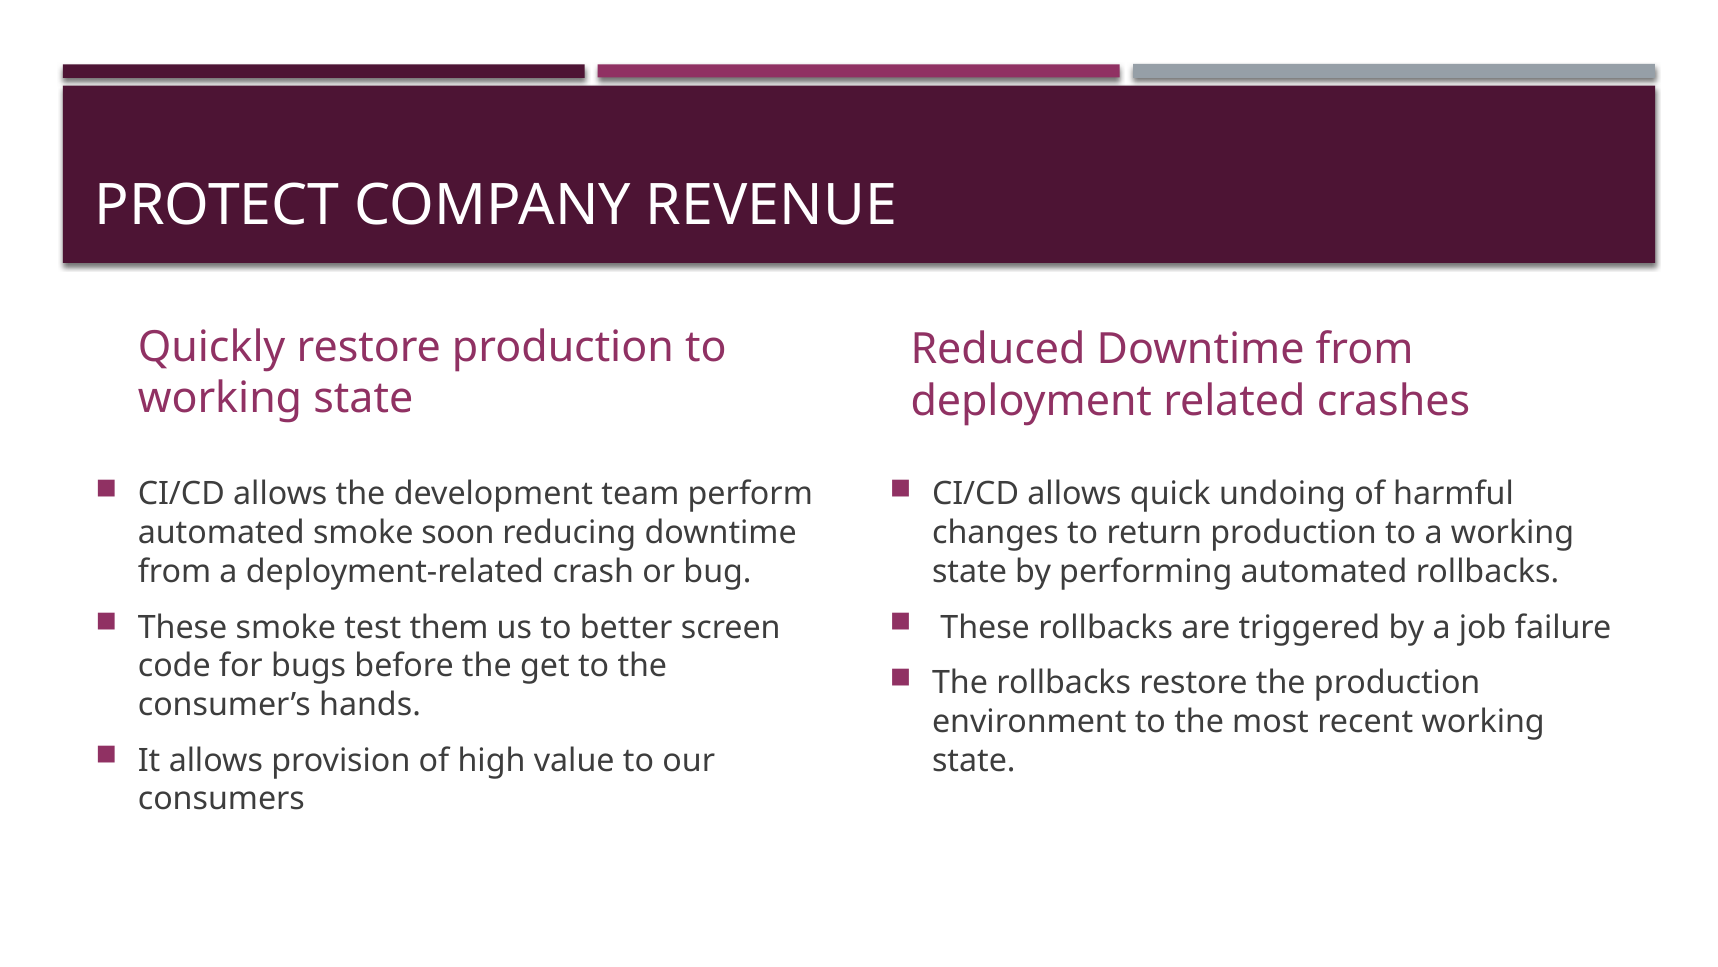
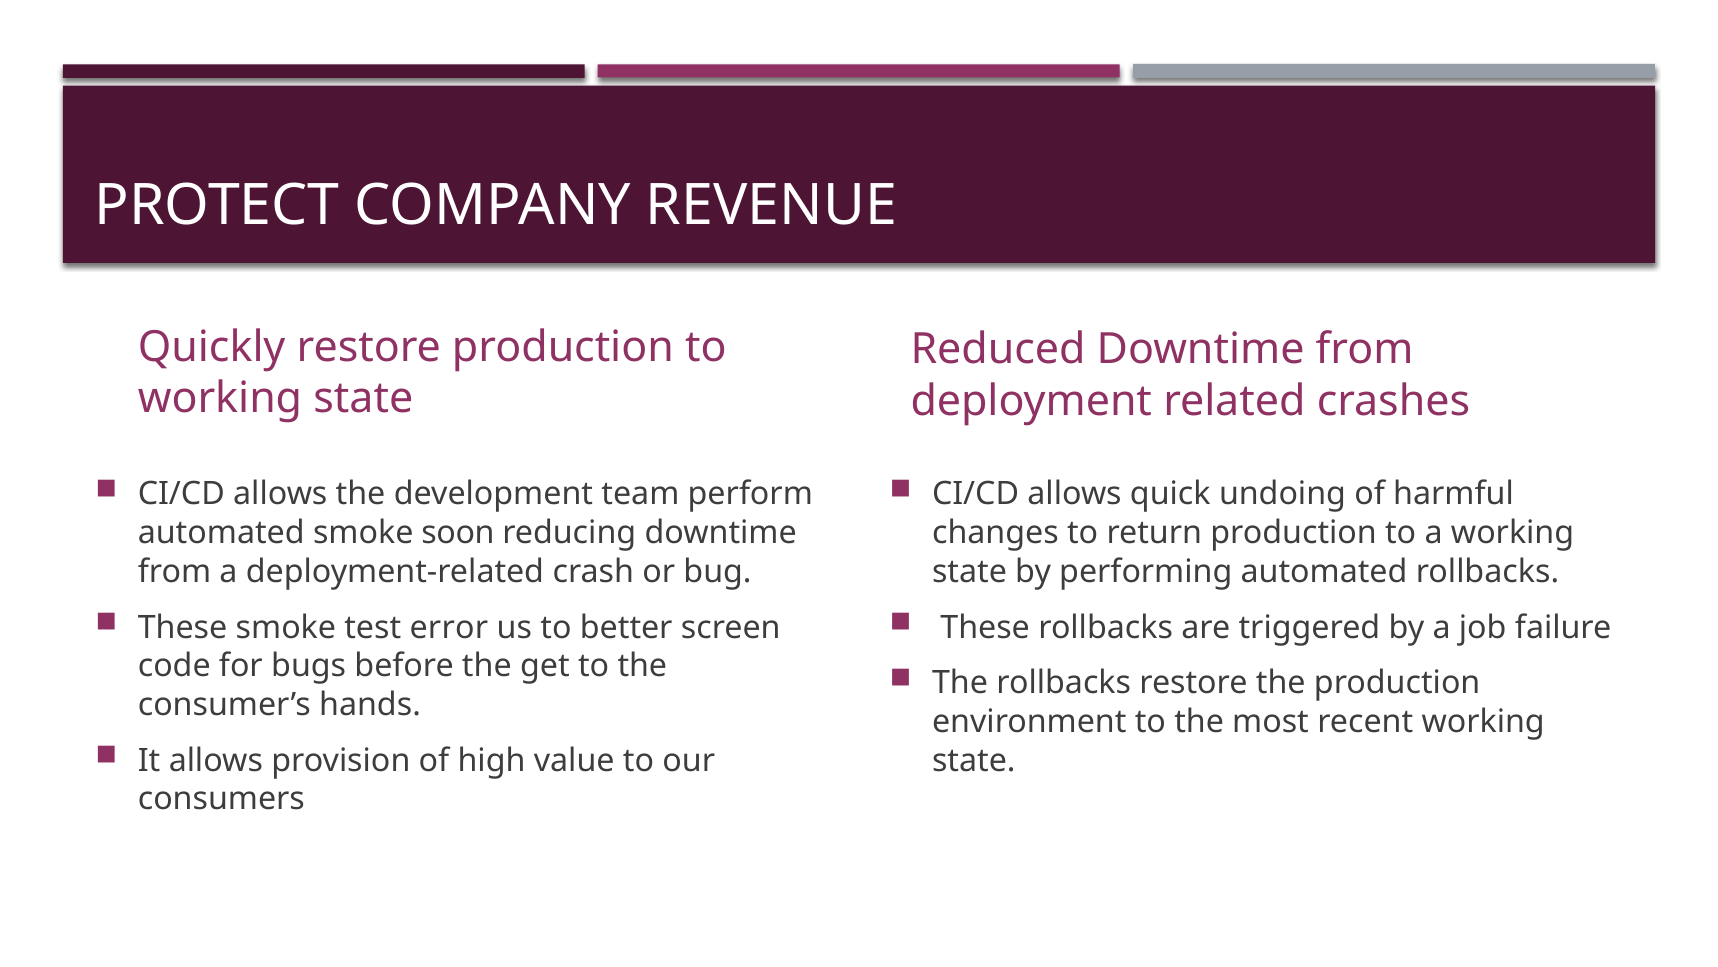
them: them -> error
